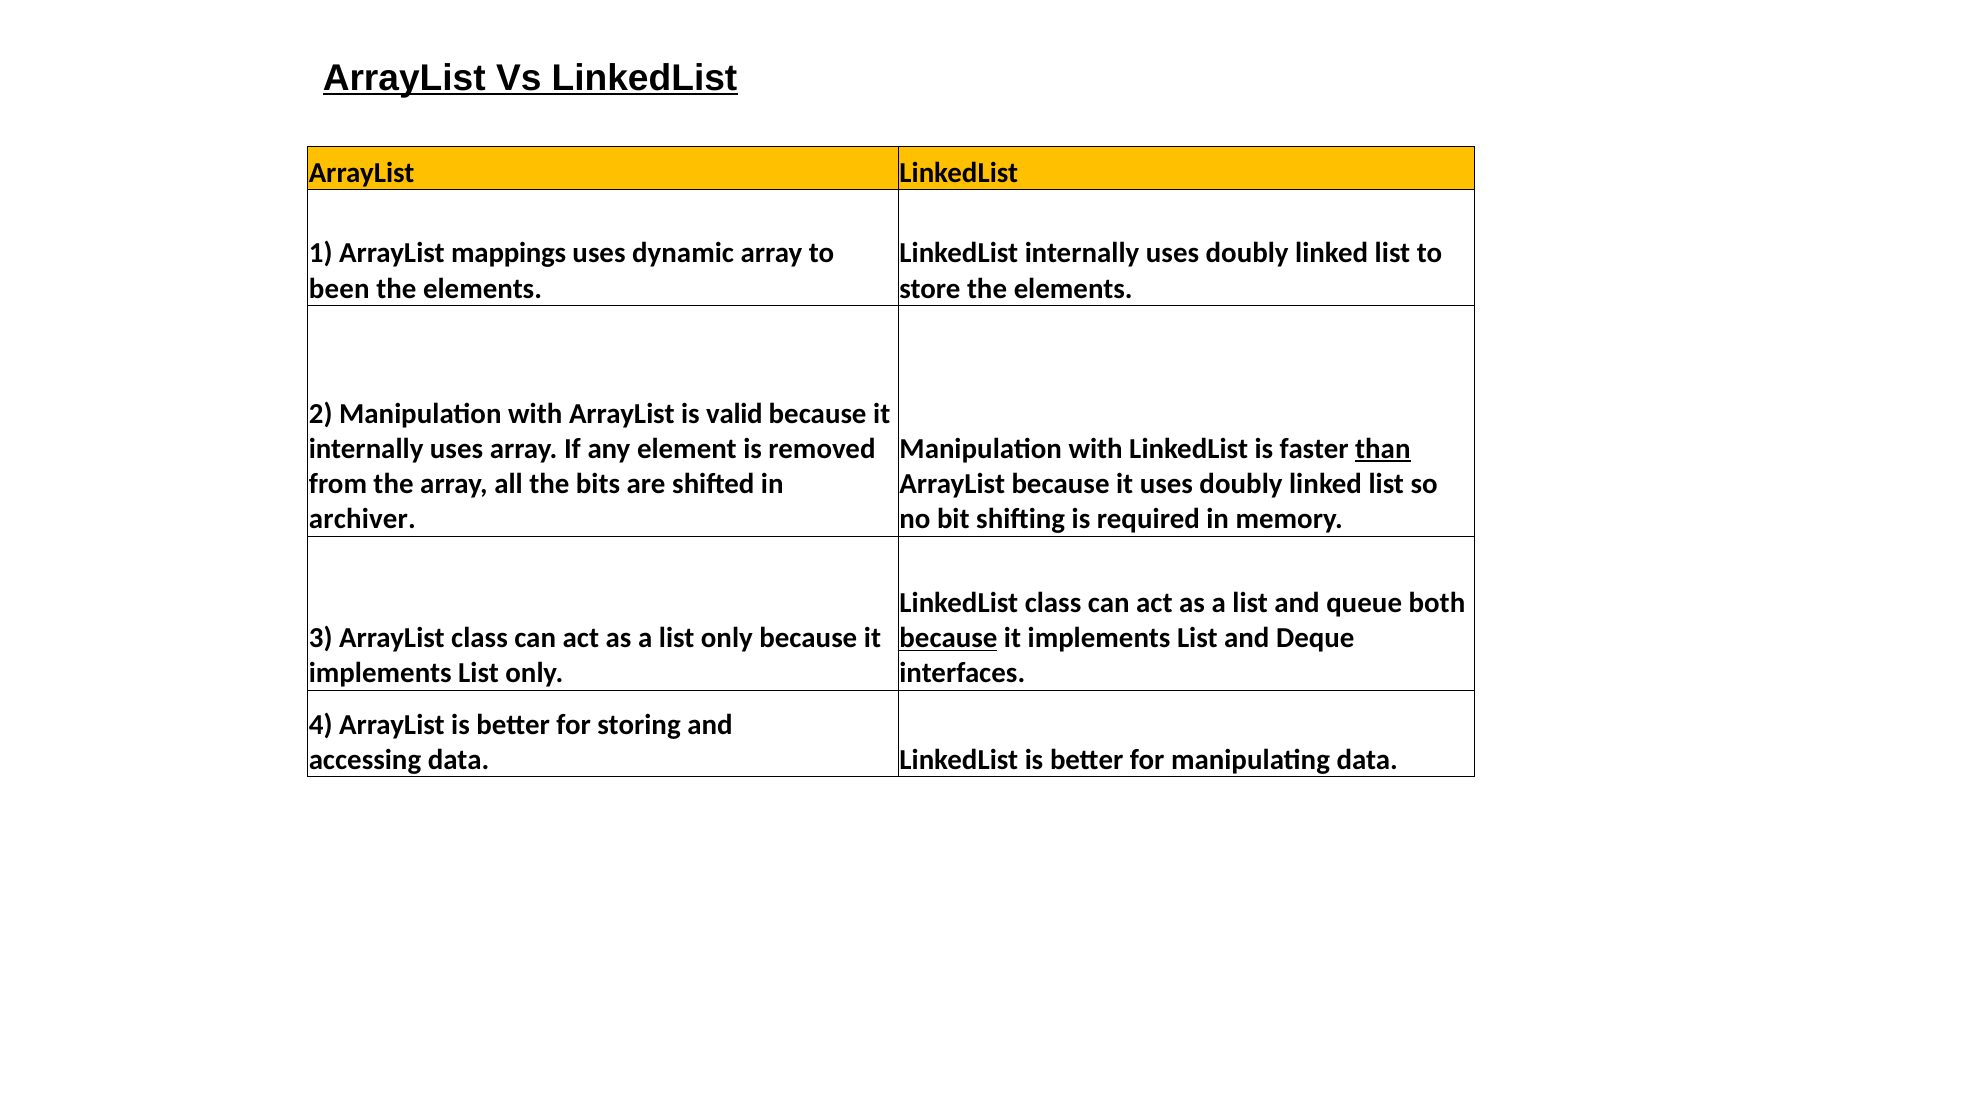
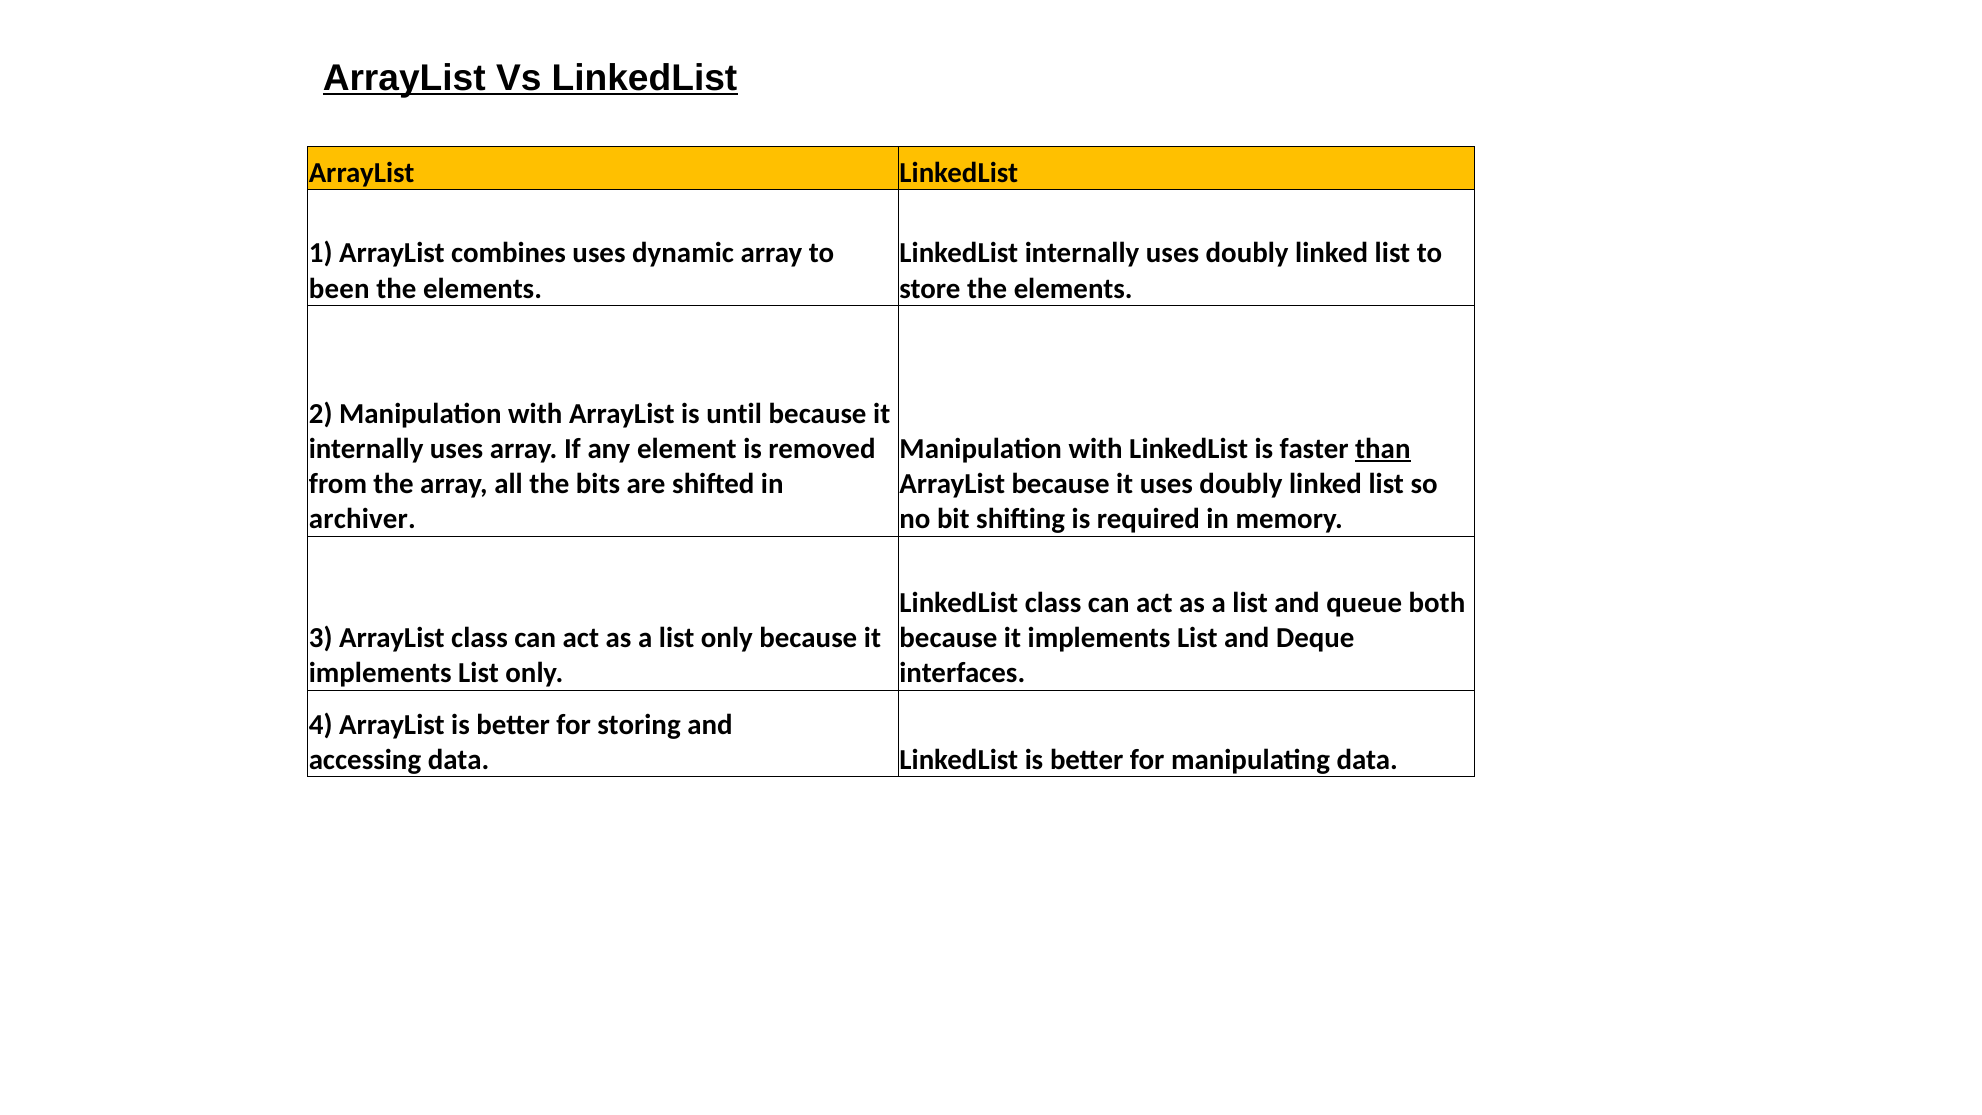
mappings: mappings -> combines
valid: valid -> until
because at (948, 638) underline: present -> none
